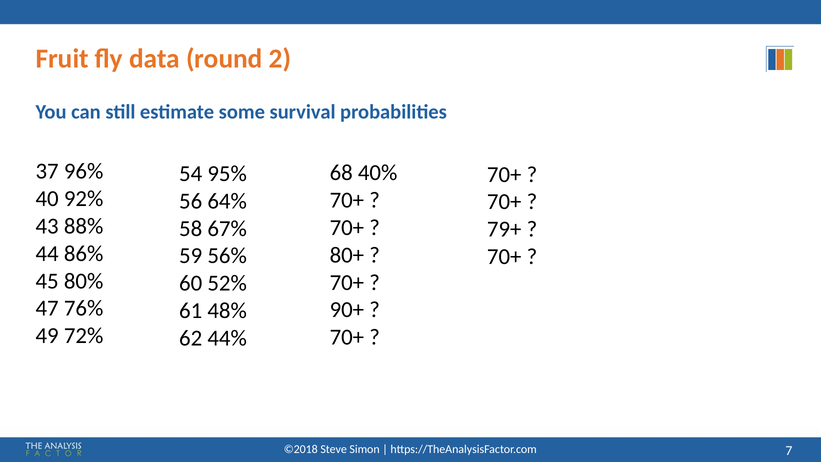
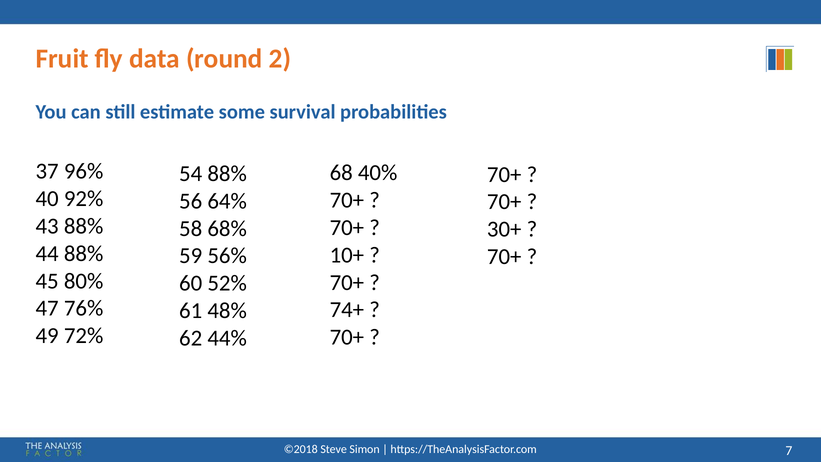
54 95%: 95% -> 88%
67%: 67% -> 68%
79+: 79+ -> 30+
44 86%: 86% -> 88%
80+: 80+ -> 10+
90+: 90+ -> 74+
